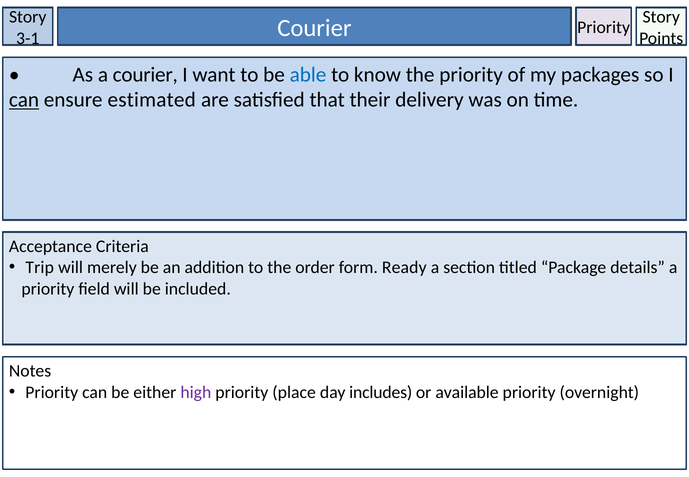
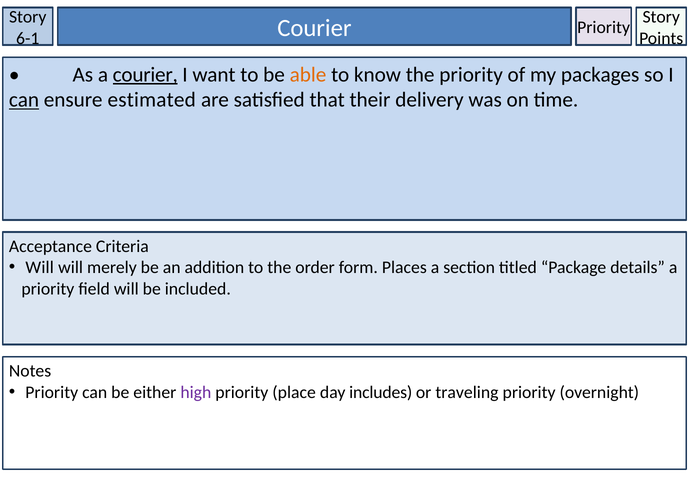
3-1: 3-1 -> 6-1
courier at (145, 75) underline: none -> present
able colour: blue -> orange
Trip at (40, 268): Trip -> Will
Ready: Ready -> Places
available: available -> traveling
